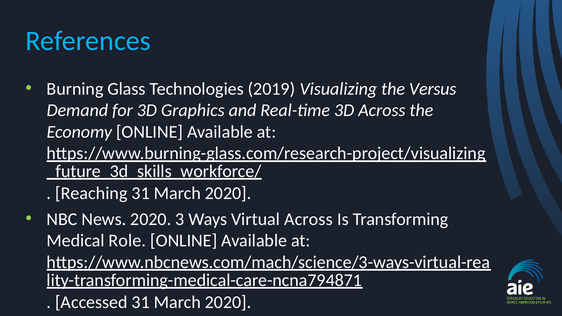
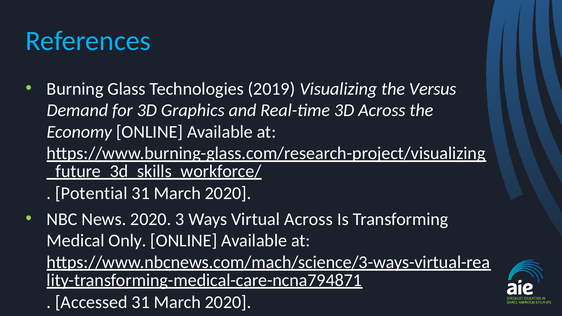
Reaching: Reaching -> Potential
Role: Role -> Only
